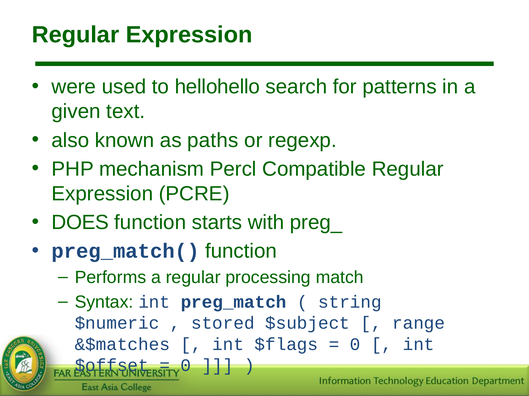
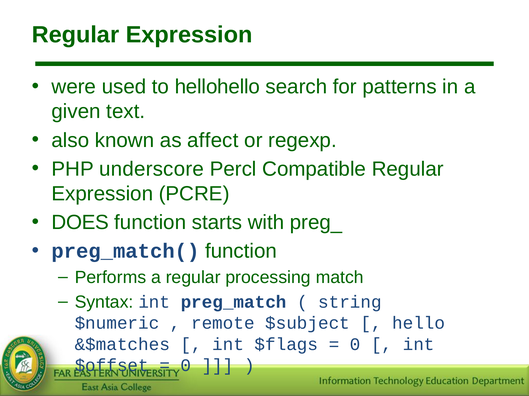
paths: paths -> affect
mechanism: mechanism -> underscore
stored: stored -> remote
range: range -> hello
